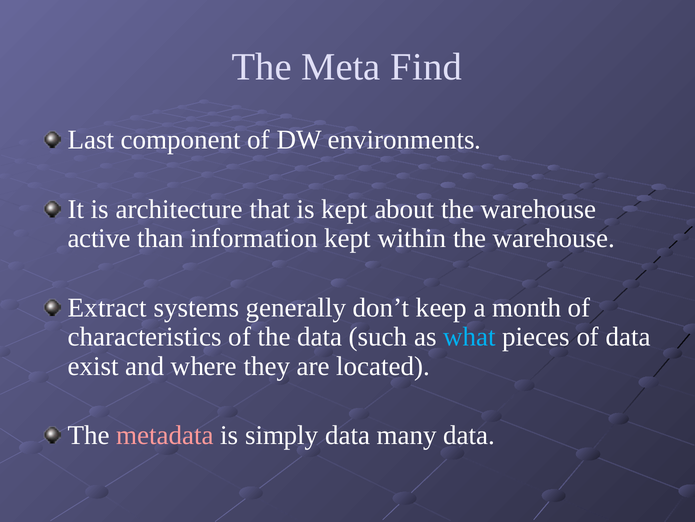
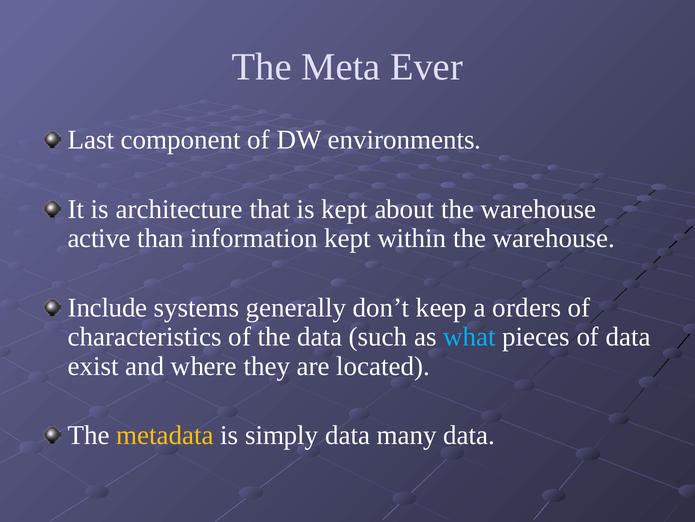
Find: Find -> Ever
Extract: Extract -> Include
month: month -> orders
metadata colour: pink -> yellow
